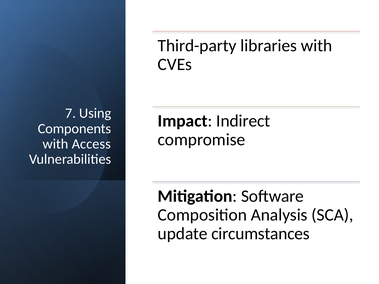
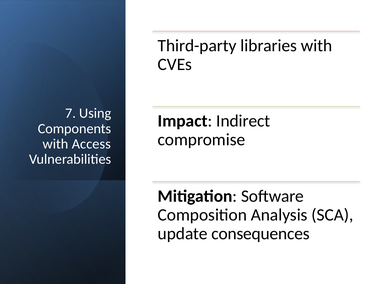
circumstances: circumstances -> consequences
